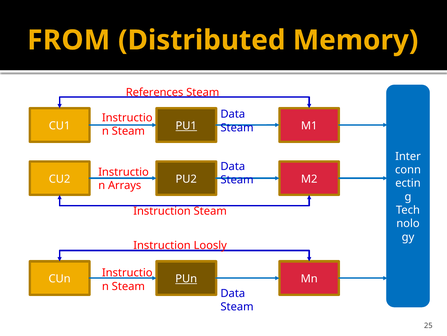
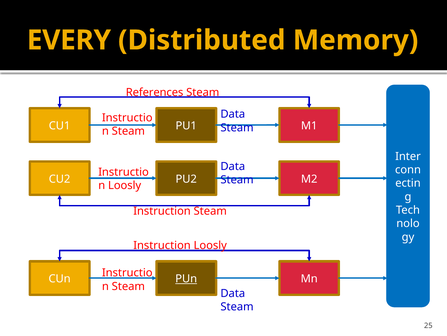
FROM: FROM -> EVERY
PU1 underline: present -> none
Arrays at (125, 185): Arrays -> Loosly
